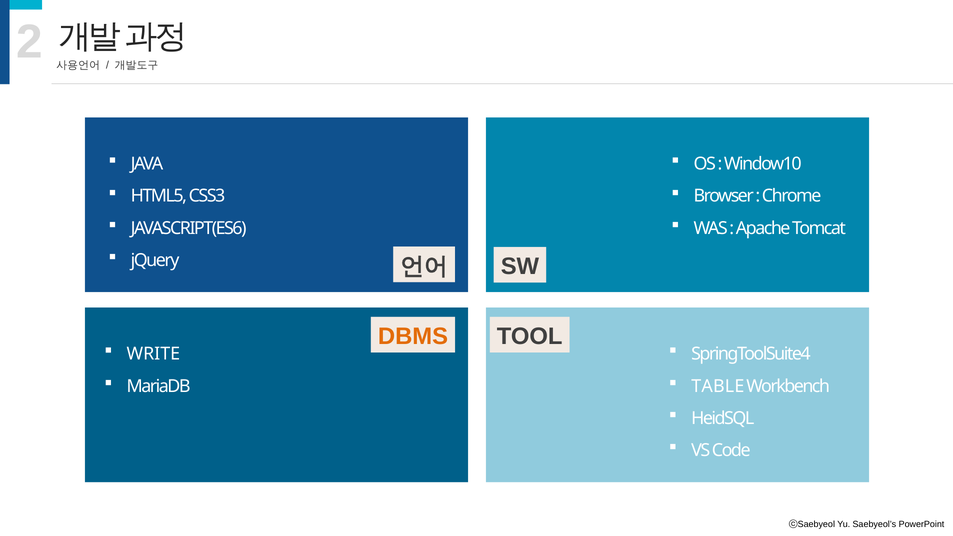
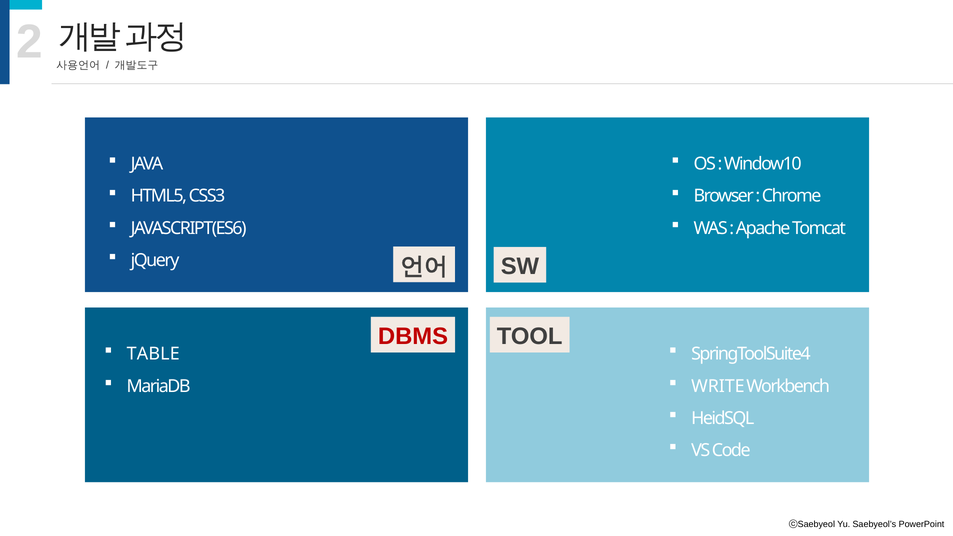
DBMS colour: orange -> red
WRITE: WRITE -> TABLE
TABLE: TABLE -> WRITE
